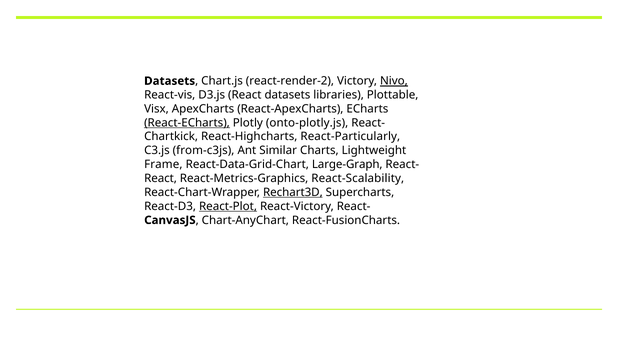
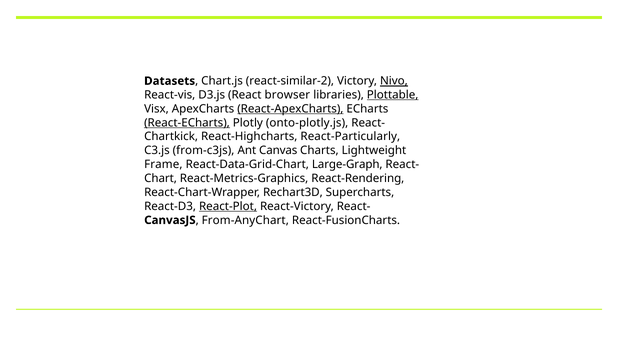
react-render-2: react-render-2 -> react-similar-2
React datasets: datasets -> browser
Plottable underline: none -> present
React-ApexCharts underline: none -> present
Similar: Similar -> Canvas
React at (161, 178): React -> Chart
React-Scalability: React-Scalability -> React-Rendering
Rechart3D underline: present -> none
Chart-AnyChart: Chart-AnyChart -> From-AnyChart
